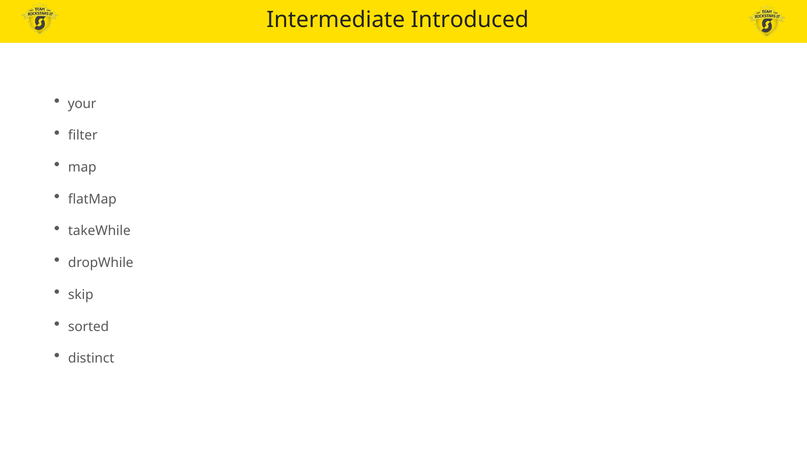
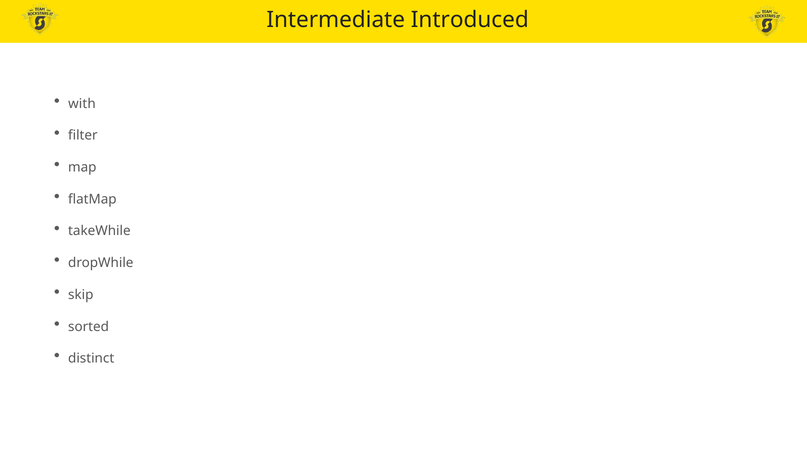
your: your -> with
